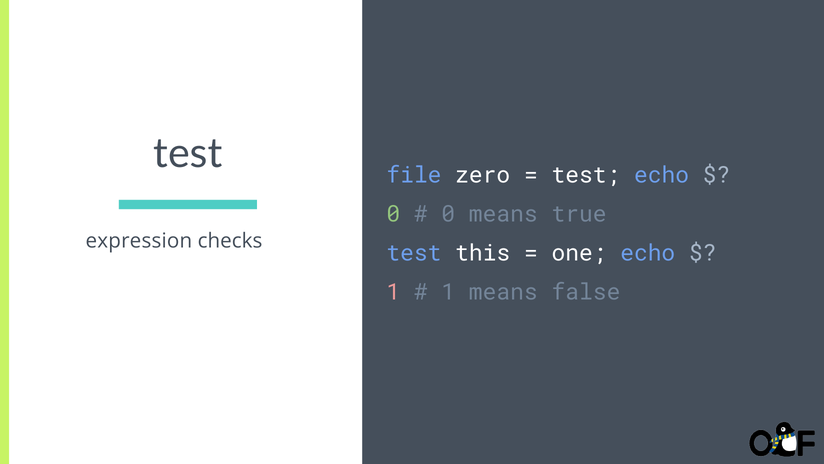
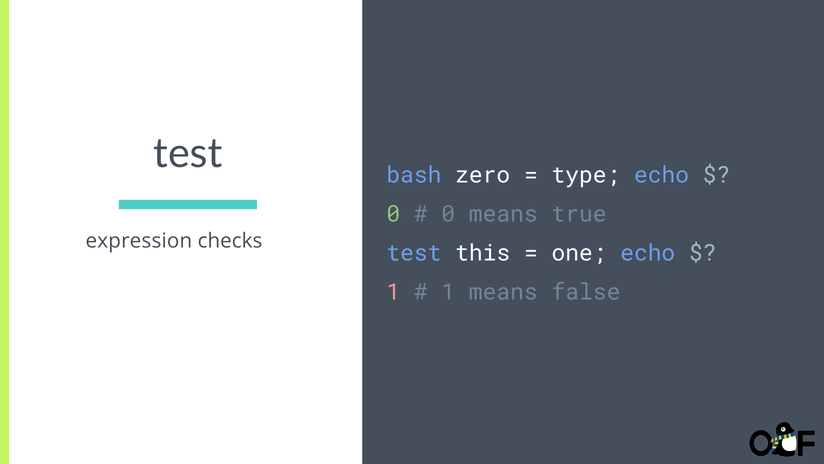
file: file -> bash
test at (586, 175): test -> type
